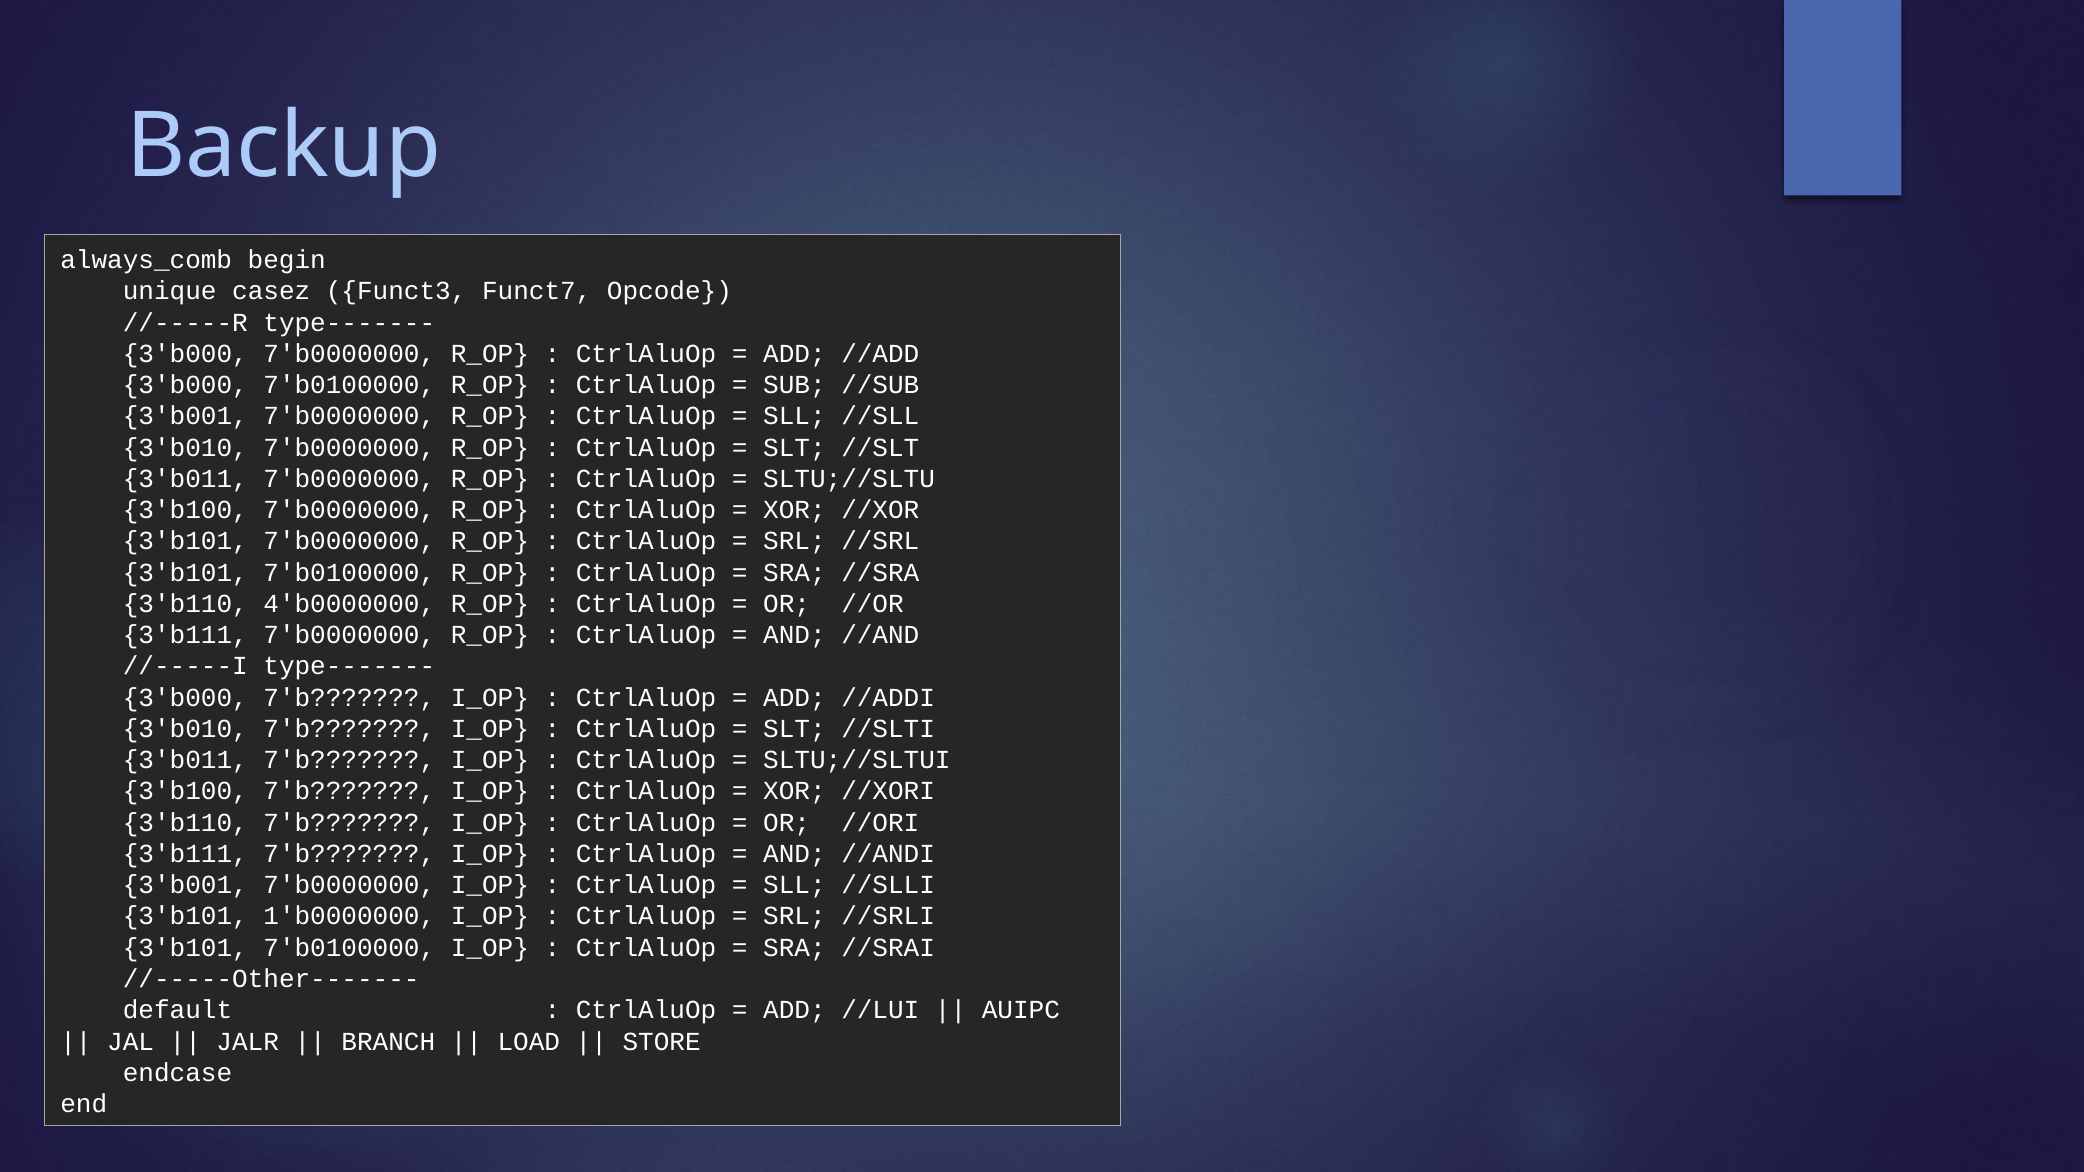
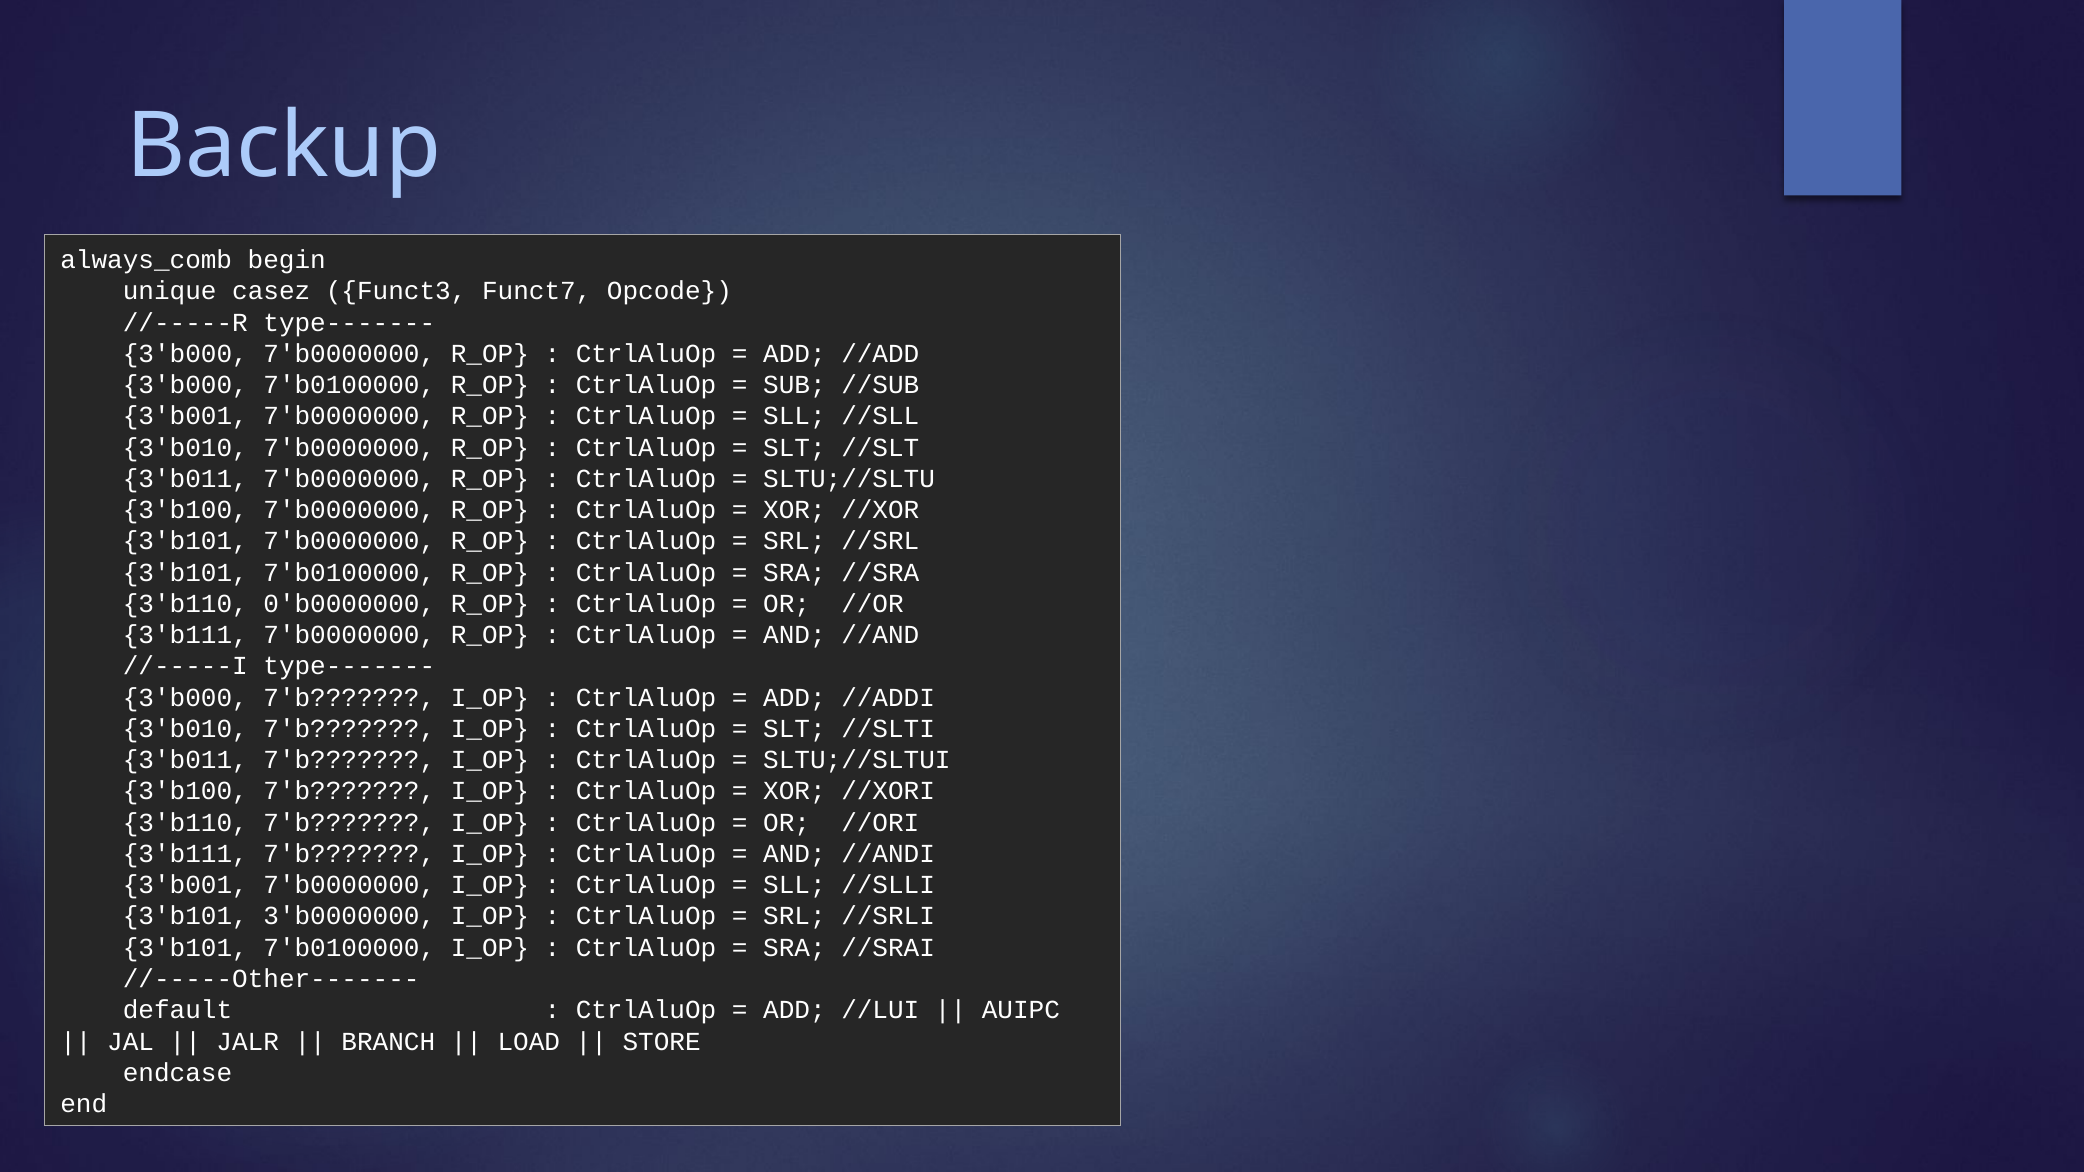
4'b0000000: 4'b0000000 -> 0'b0000000
1'b0000000: 1'b0000000 -> 3'b0000000
